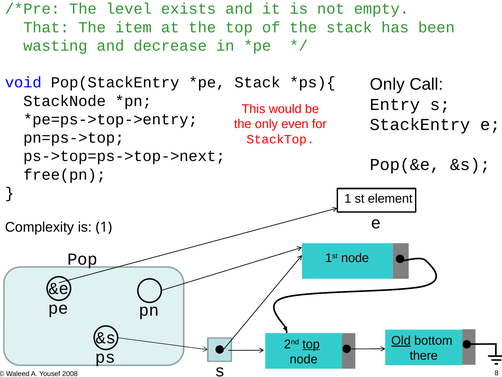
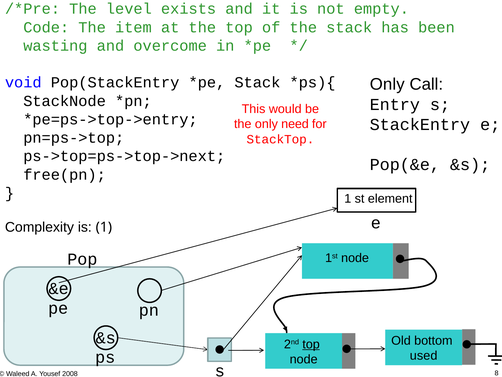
That: That -> Code
decrease: decrease -> overcome
even: even -> need
Old underline: present -> none
there: there -> used
